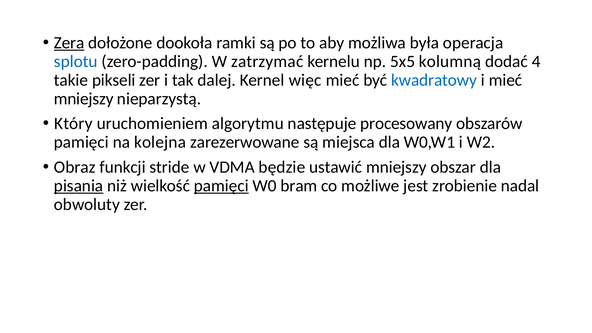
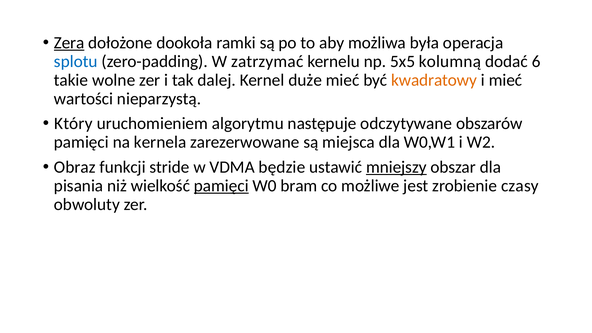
4: 4 -> 6
pikseli: pikseli -> wolne
więc: więc -> duże
kwadratowy colour: blue -> orange
mniejszy at (84, 99): mniejszy -> wartości
procesowany: procesowany -> odczytywane
kolejna: kolejna -> kernela
mniejszy at (396, 167) underline: none -> present
pisania underline: present -> none
nadal: nadal -> czasy
